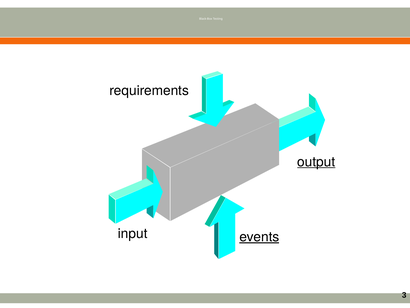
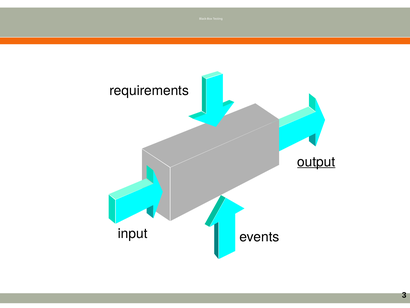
events underline: present -> none
